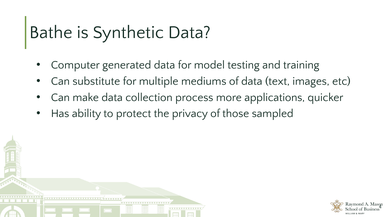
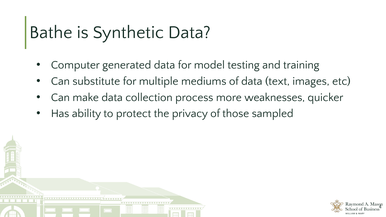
applications: applications -> weaknesses
